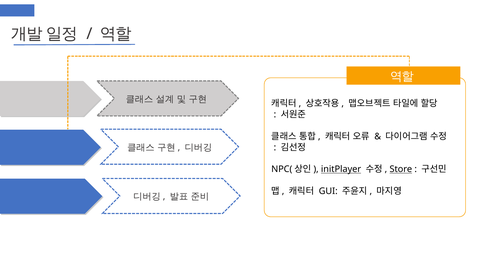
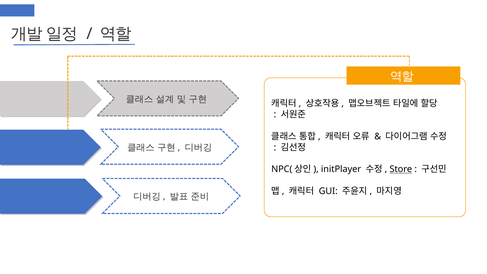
initPlayer underline: present -> none
